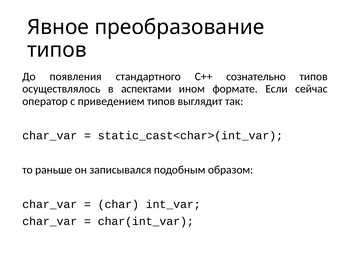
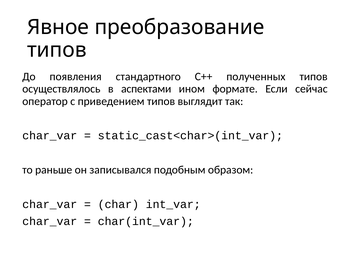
сознательно: сознательно -> полученных
